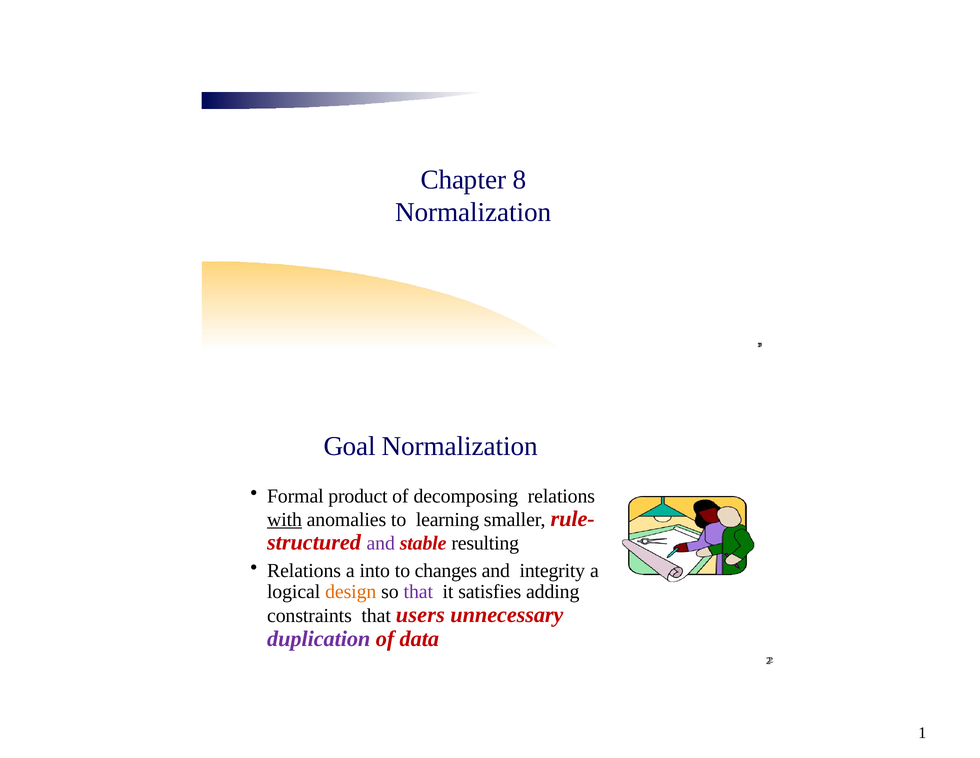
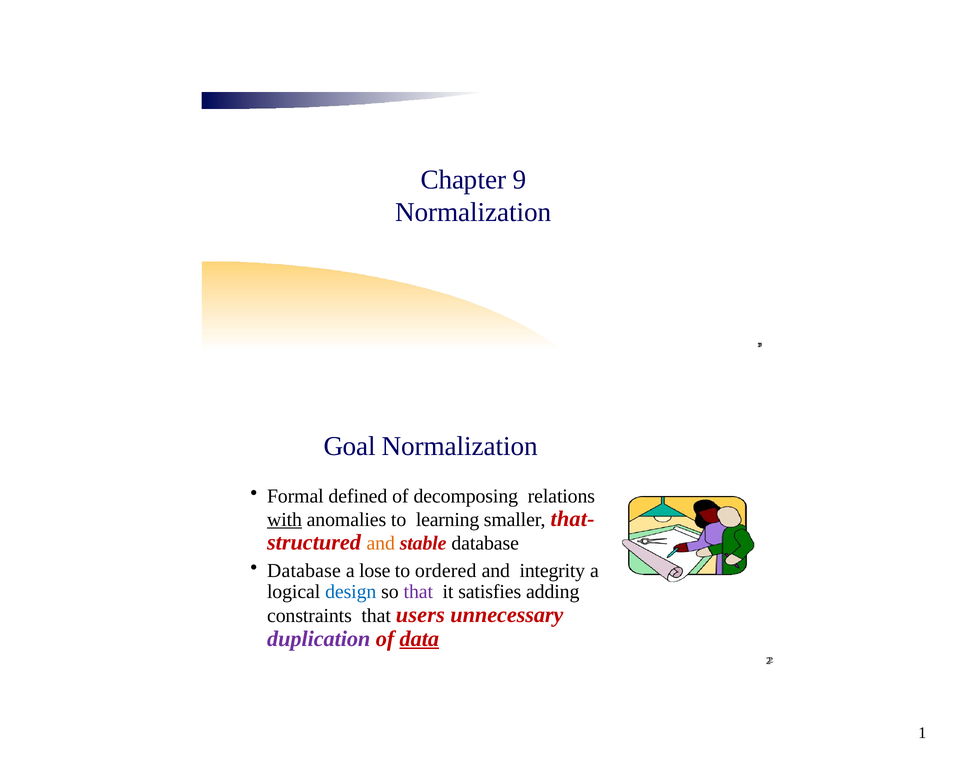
8: 8 -> 9
product: product -> defined
rule-: rule- -> that-
and at (381, 543) colour: purple -> orange
stable resulting: resulting -> database
Relations at (304, 570): Relations -> Database
into: into -> lose
changes: changes -> ordered
design colour: orange -> blue
data underline: none -> present
